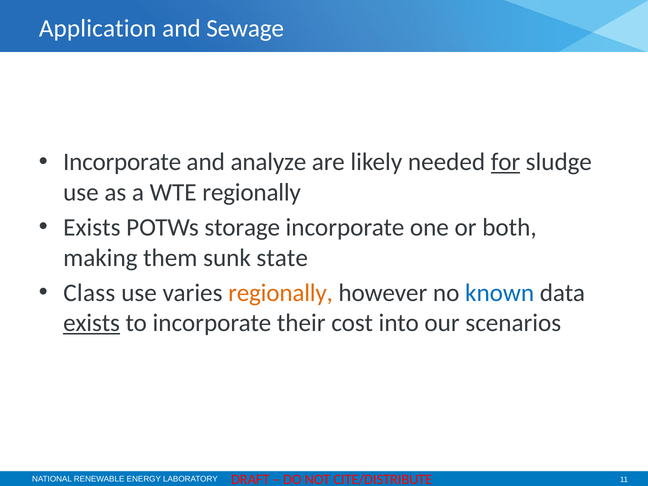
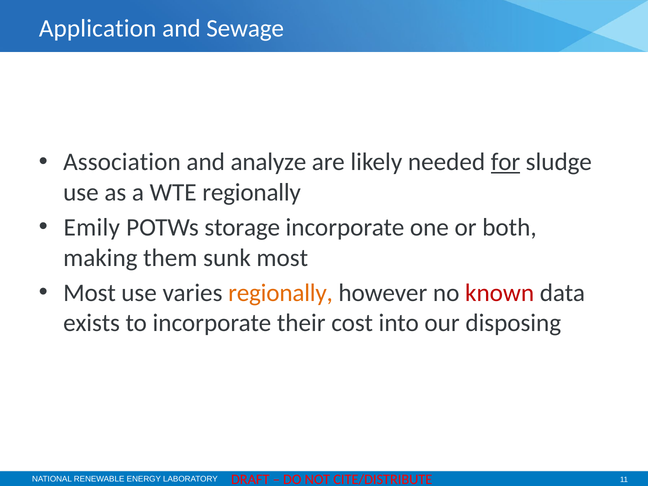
Incorporate at (122, 162): Incorporate -> Association
Exists at (92, 228): Exists -> Emily
sunk state: state -> most
Class at (89, 293): Class -> Most
known colour: blue -> red
exists at (92, 323) underline: present -> none
scenarios: scenarios -> disposing
